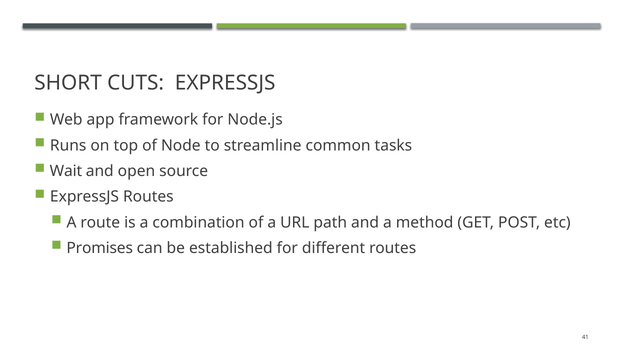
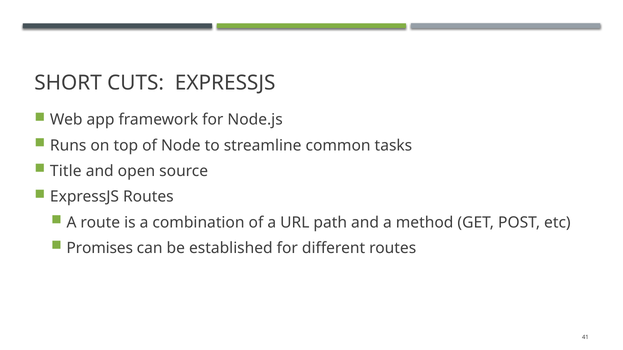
Wait: Wait -> Title
